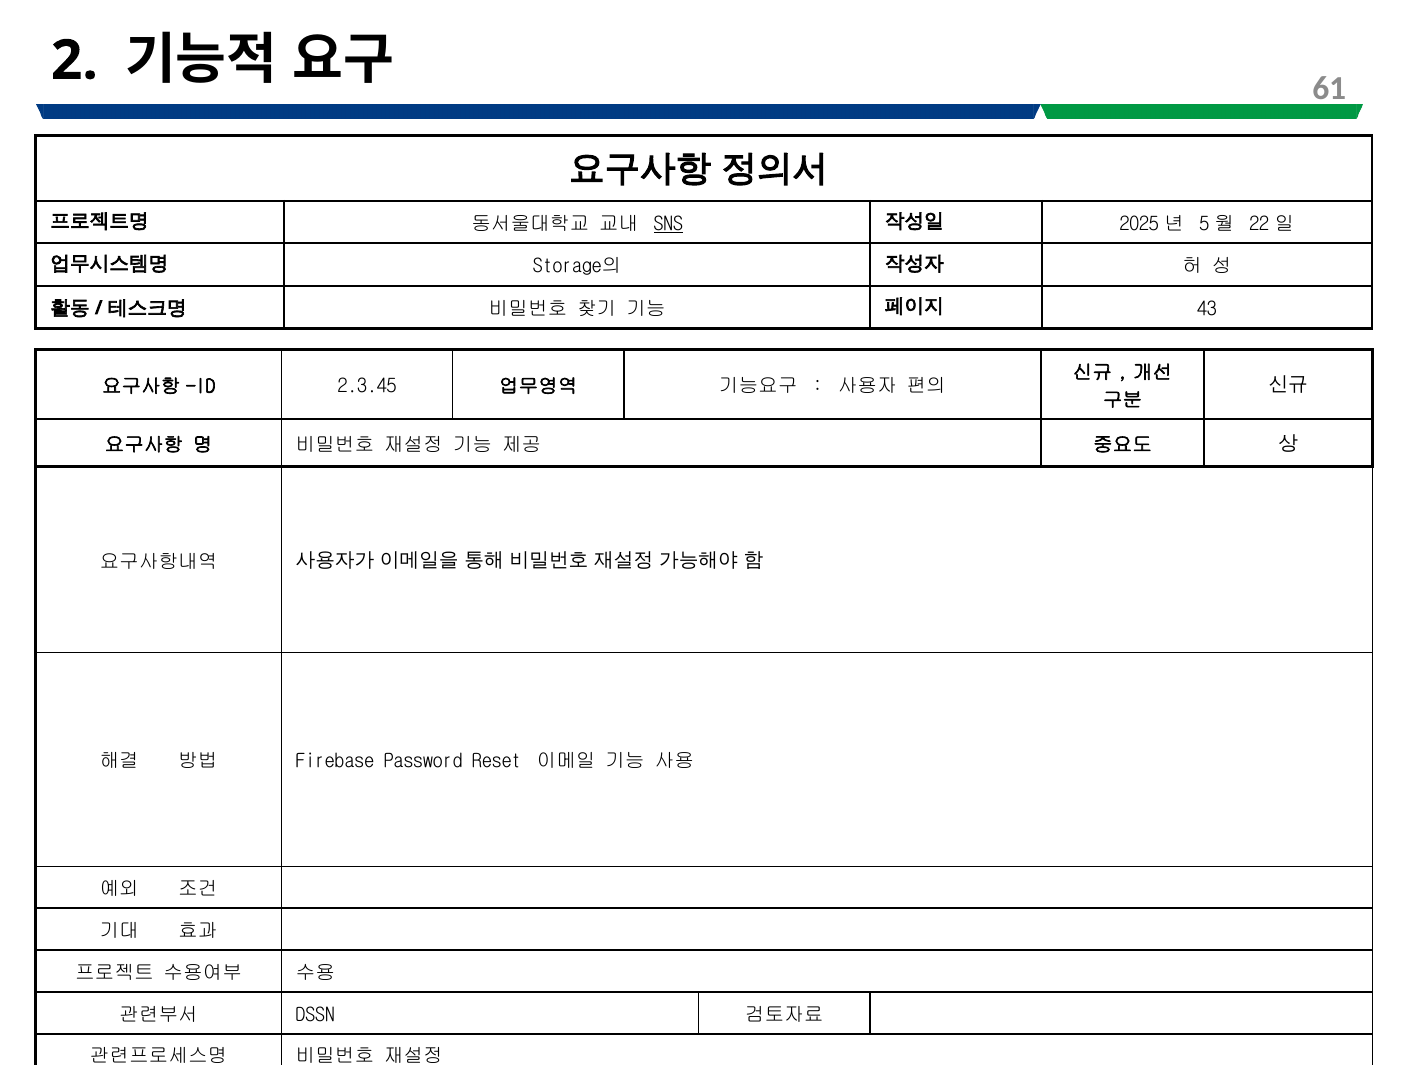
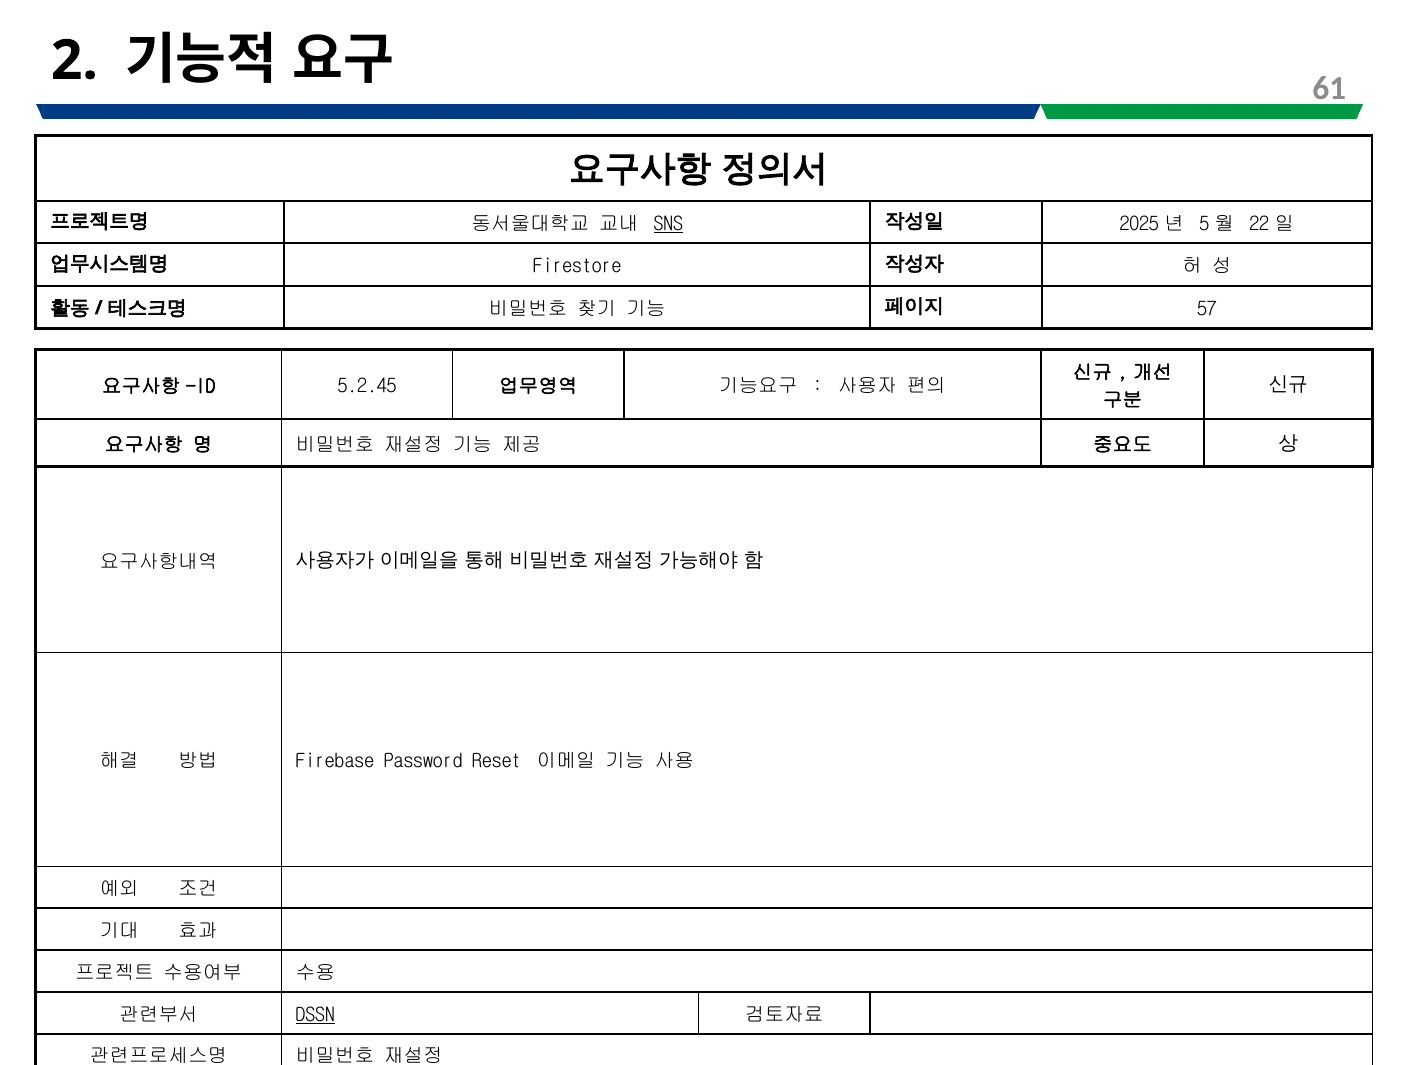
Storage의: Storage의 -> Firestore
43: 43 -> 57
2.3.45: 2.3.45 -> 5.2.45
DSSN underline: none -> present
